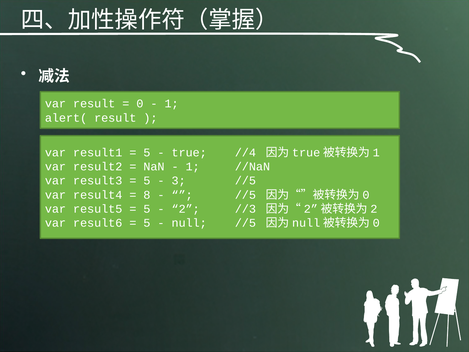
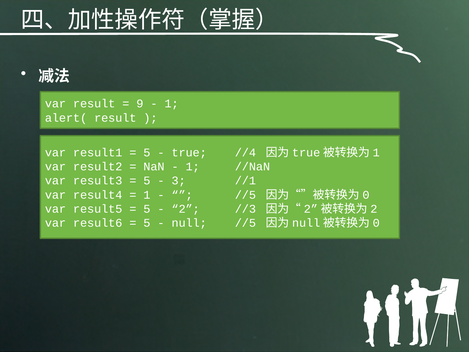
0: 0 -> 9
3 //5: //5 -> //1
8 at (147, 195): 8 -> 1
